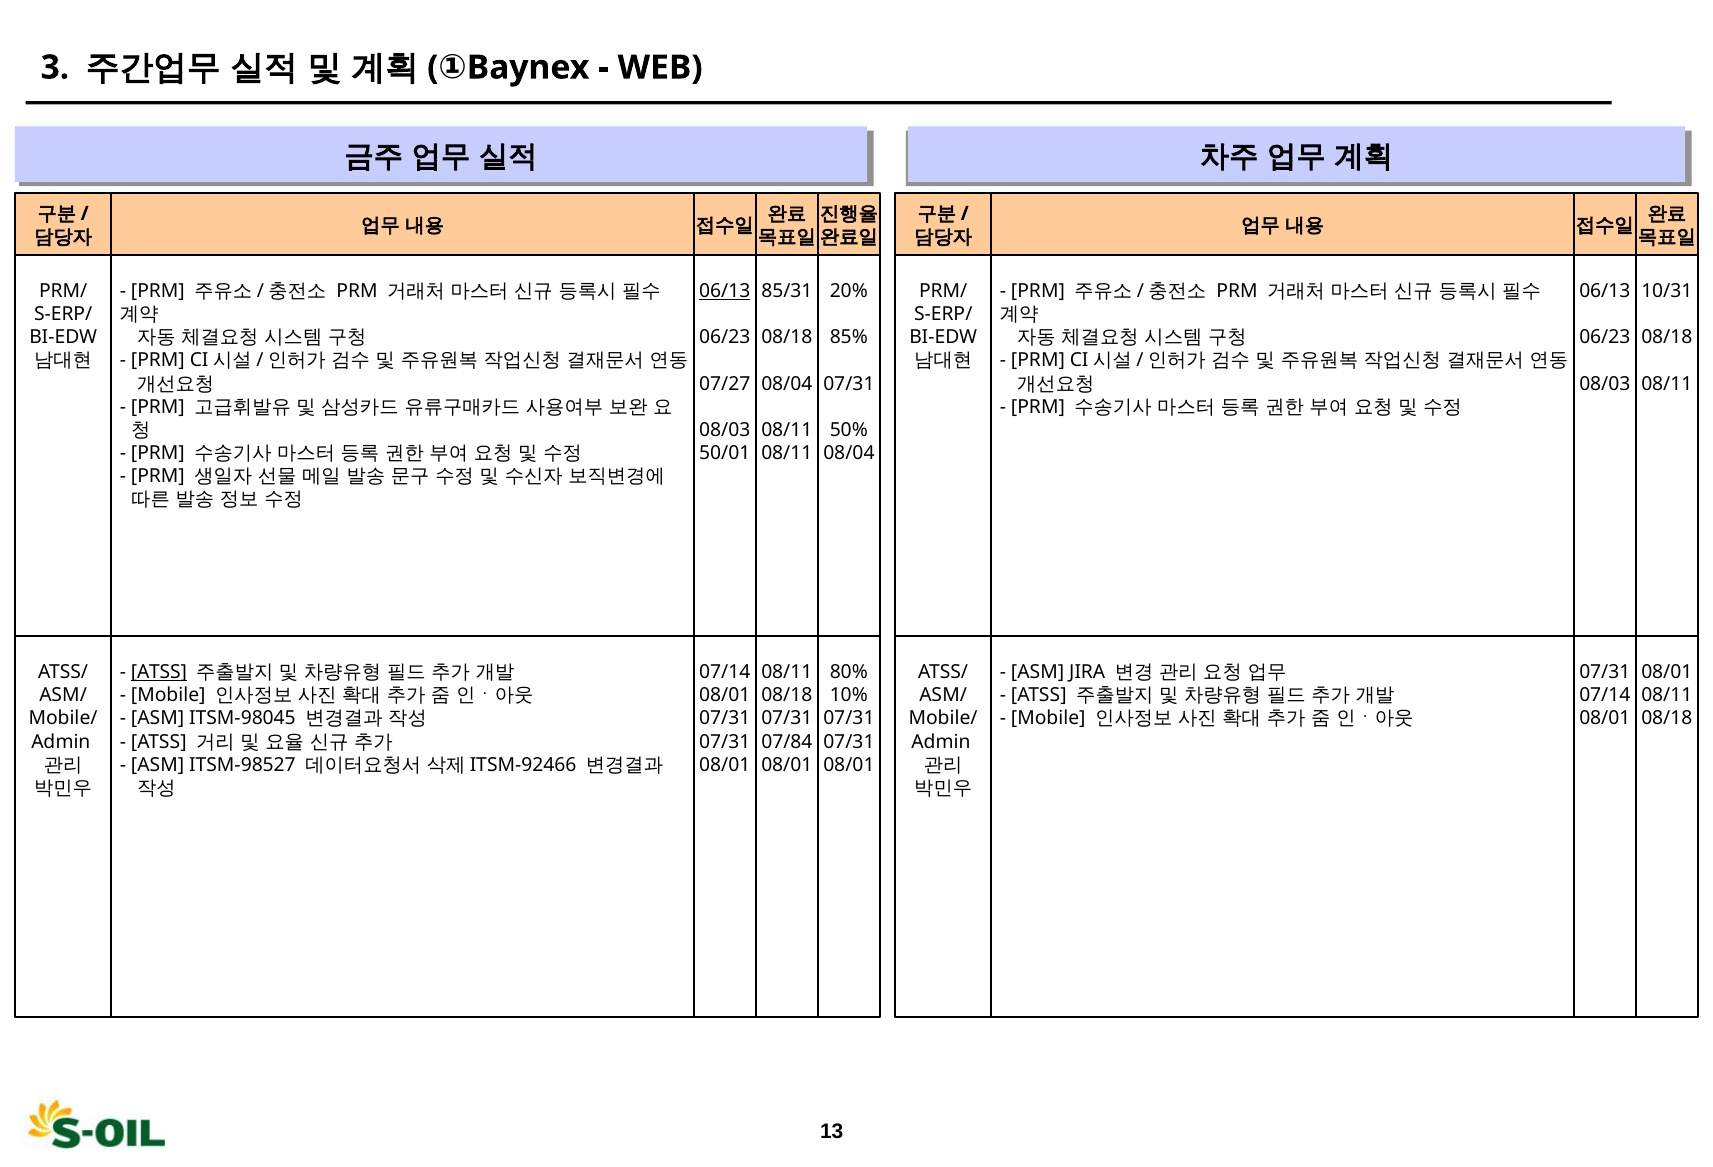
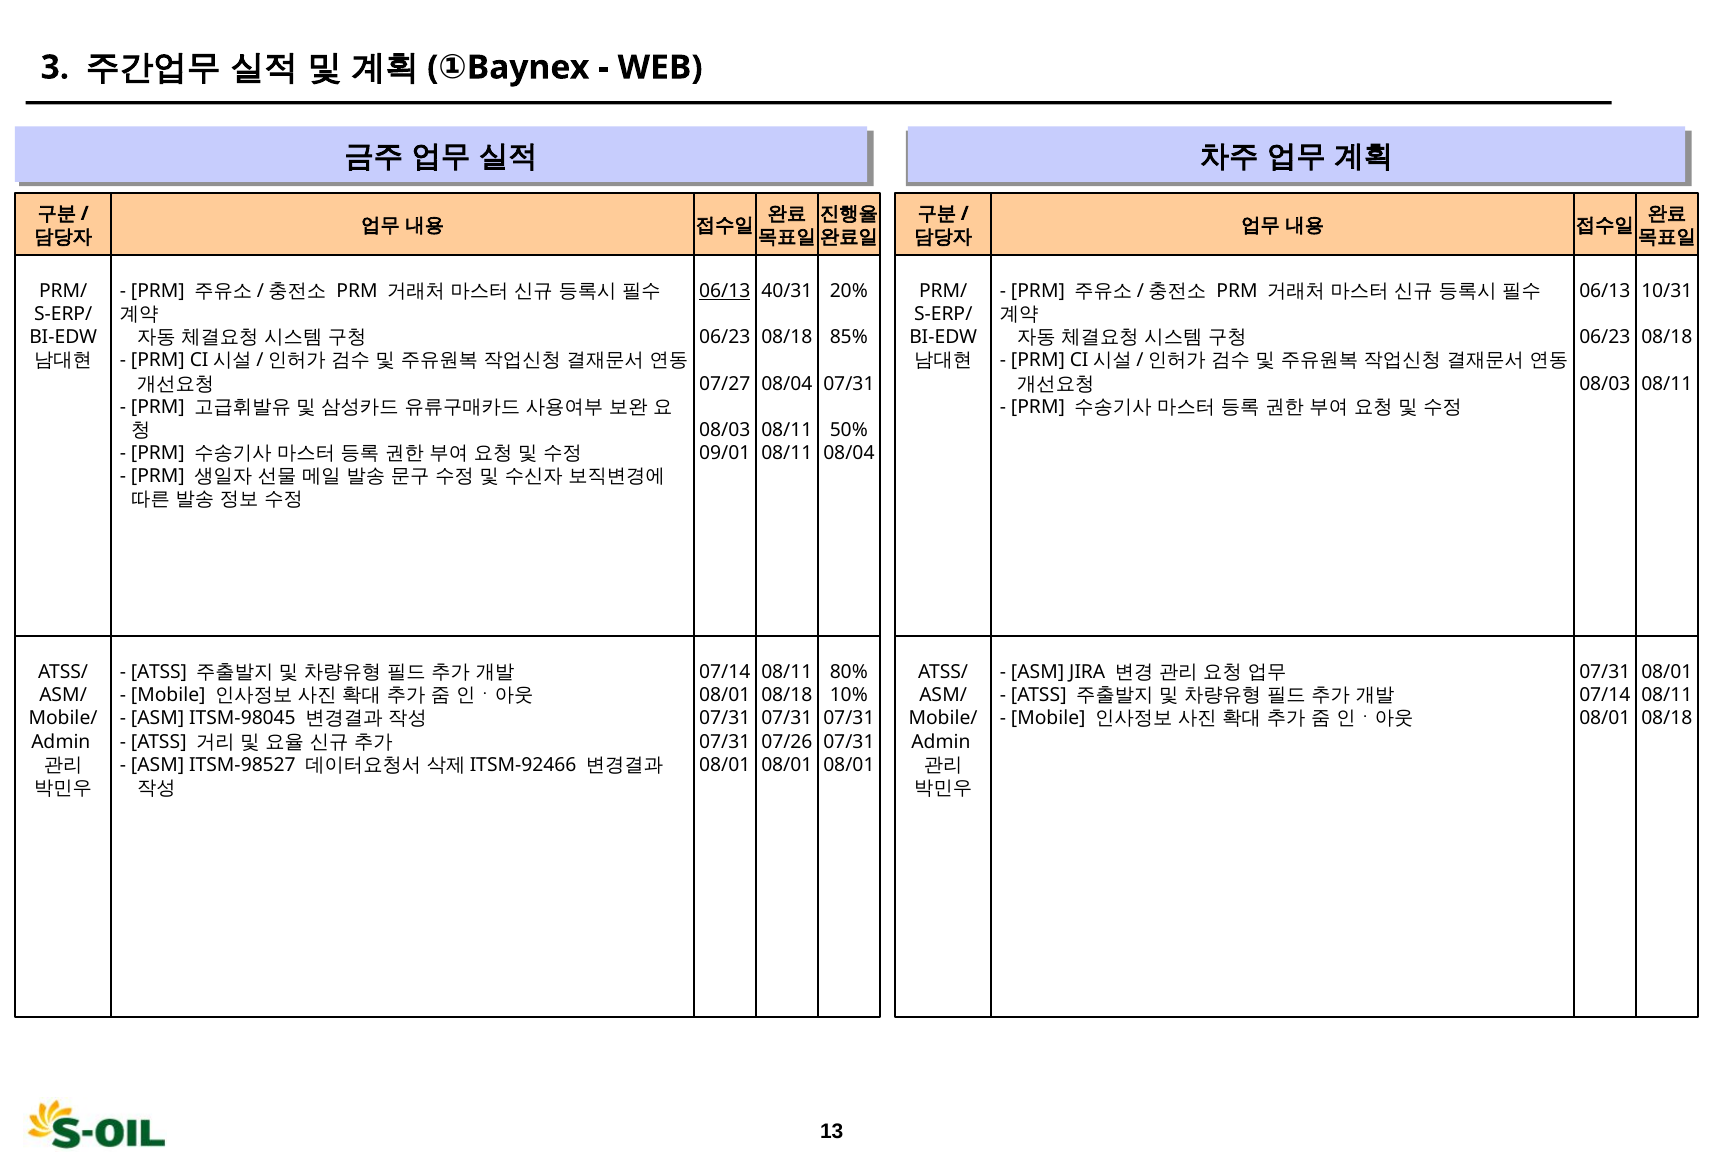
85/31: 85/31 -> 40/31
50/01: 50/01 -> 09/01
ATSS at (159, 672) underline: present -> none
07/84: 07/84 -> 07/26
